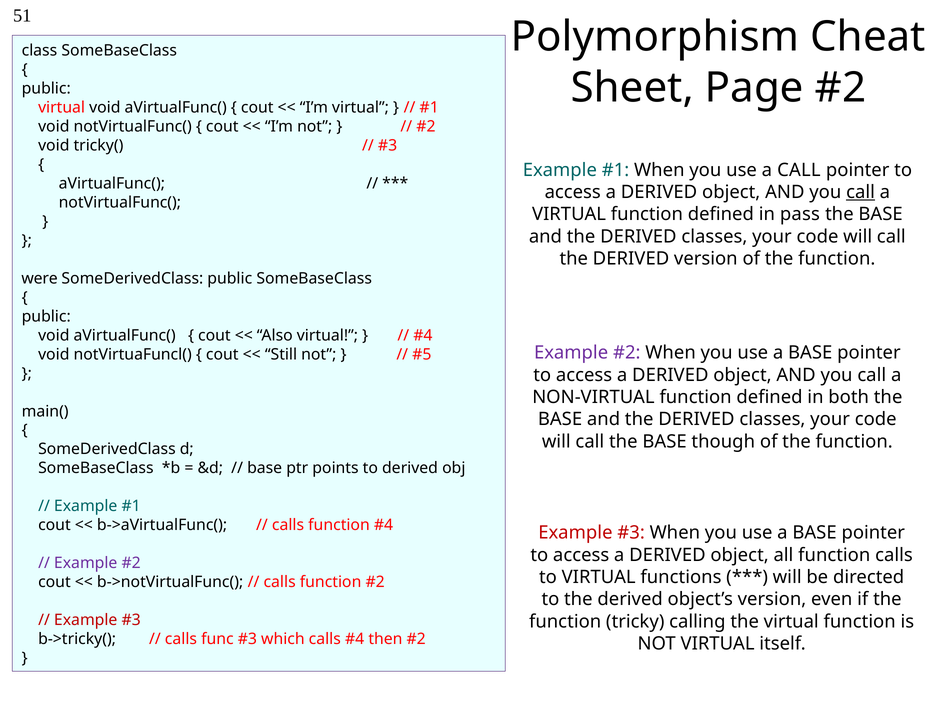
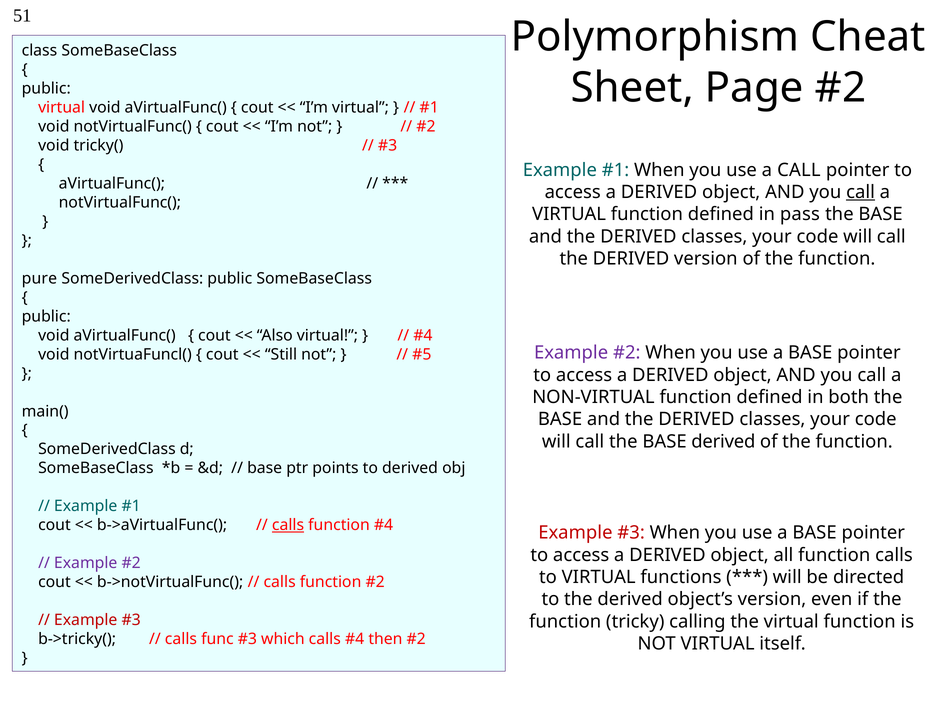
were: were -> pure
BASE though: though -> derived
calls at (288, 525) underline: none -> present
